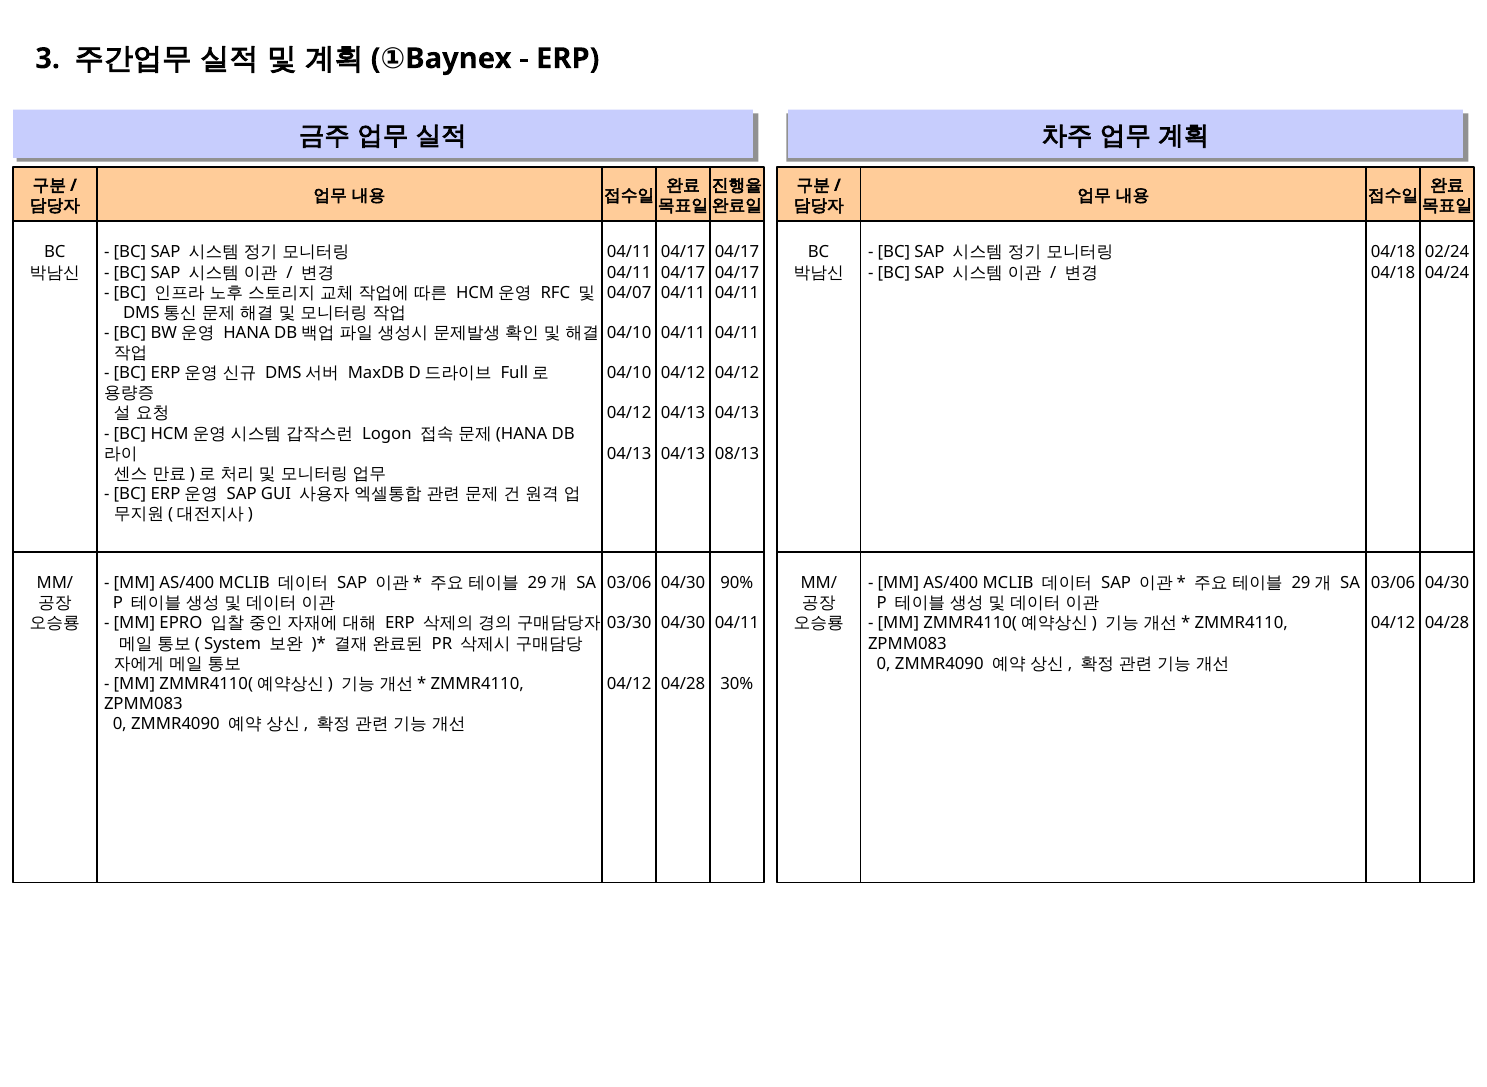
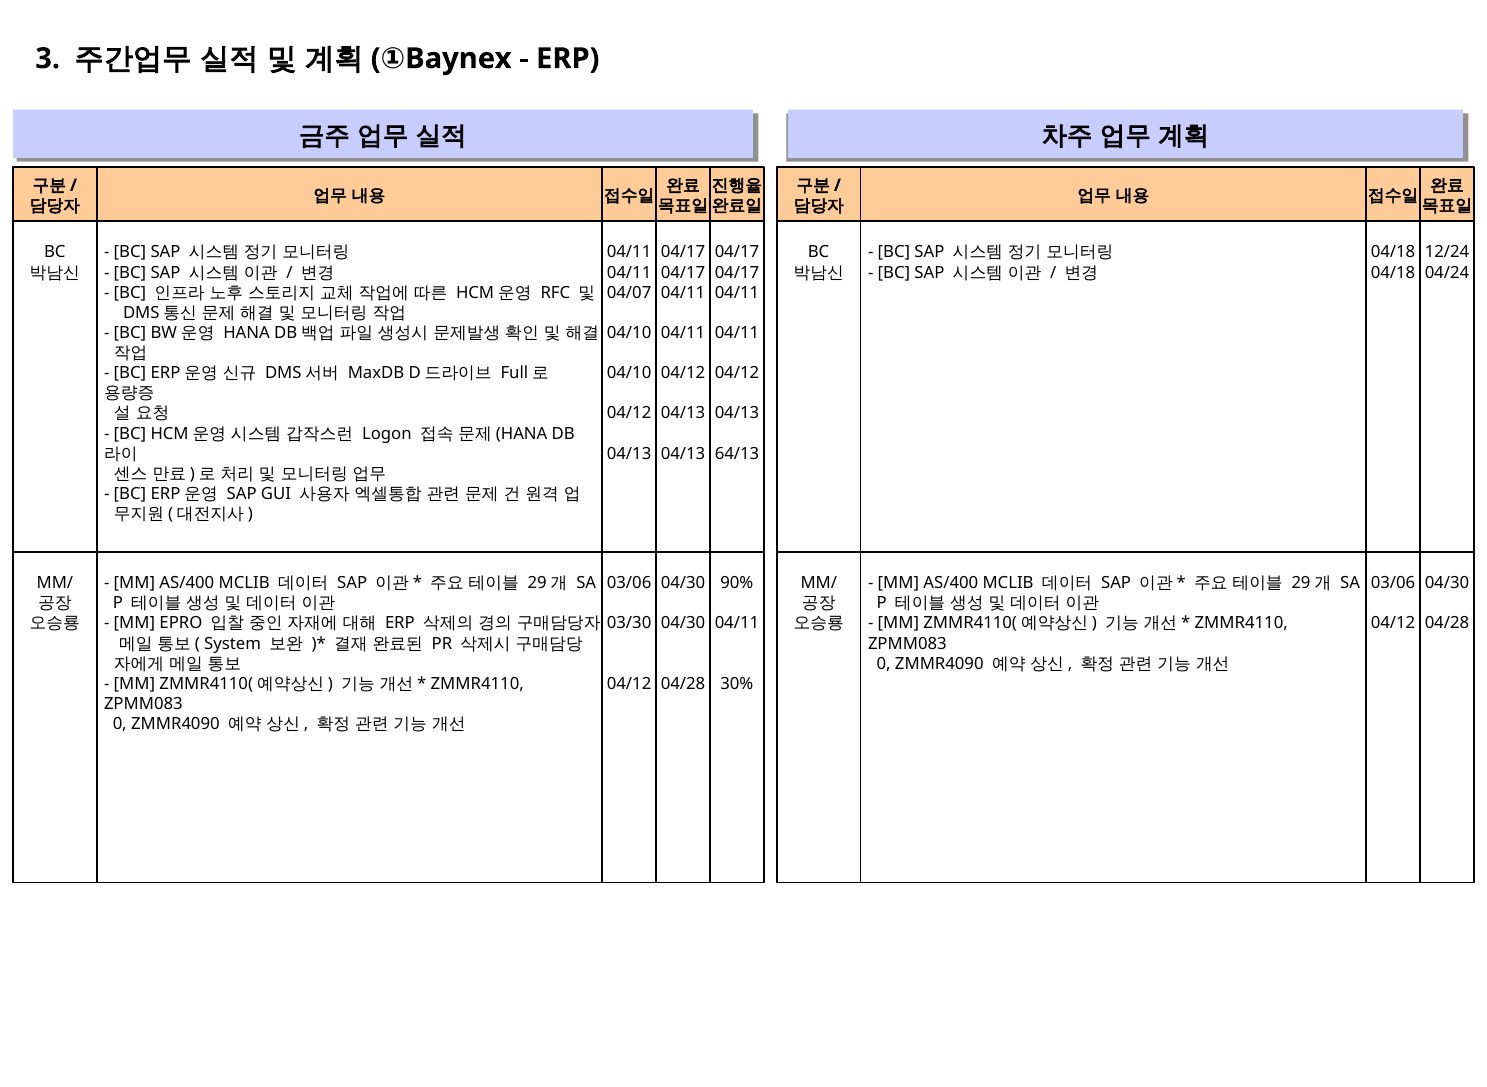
02/24: 02/24 -> 12/24
08/13: 08/13 -> 64/13
